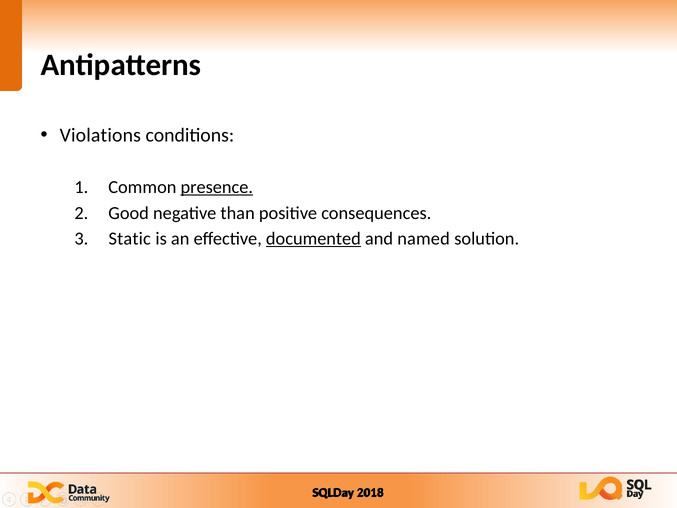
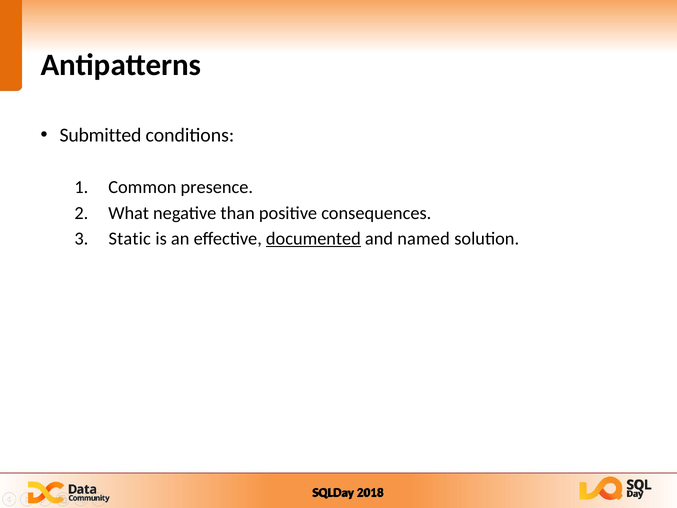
Violations: Violations -> Submitted
presence underline: present -> none
Good: Good -> What
